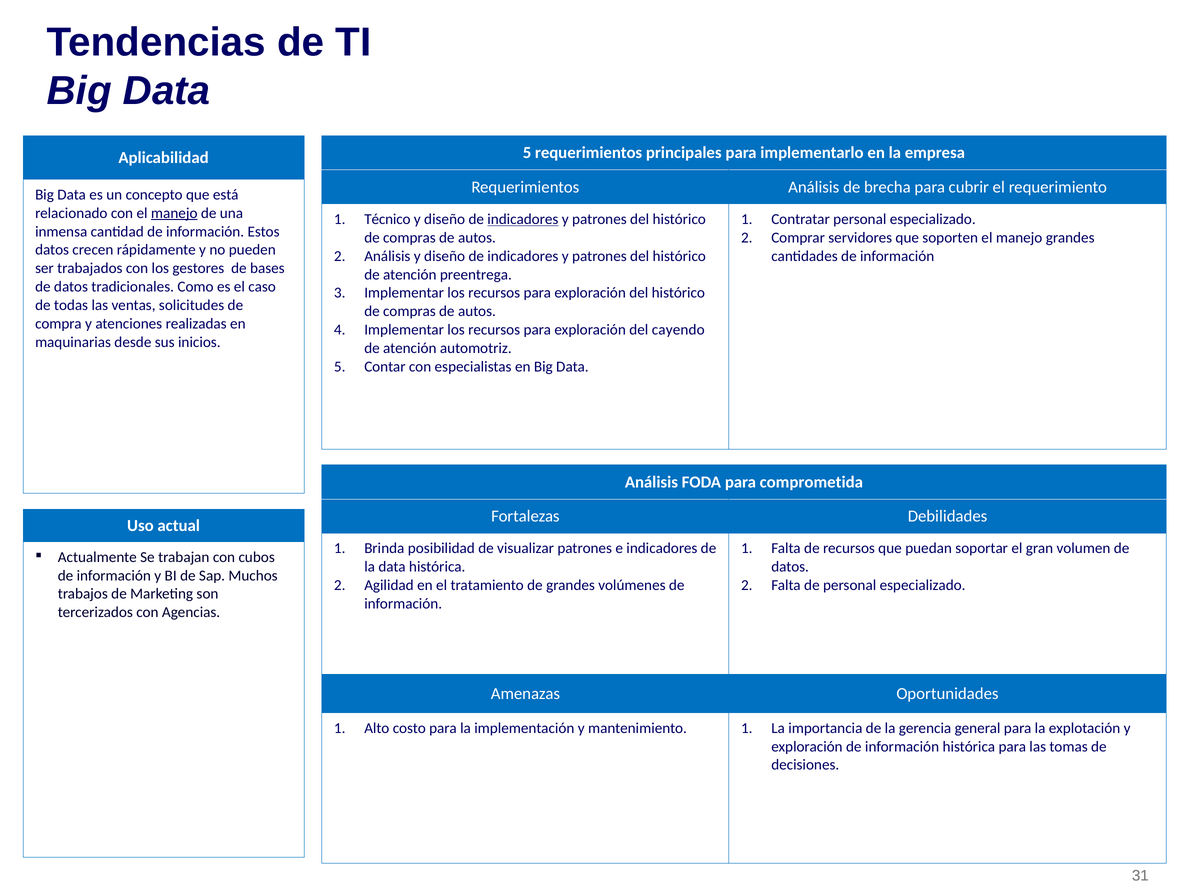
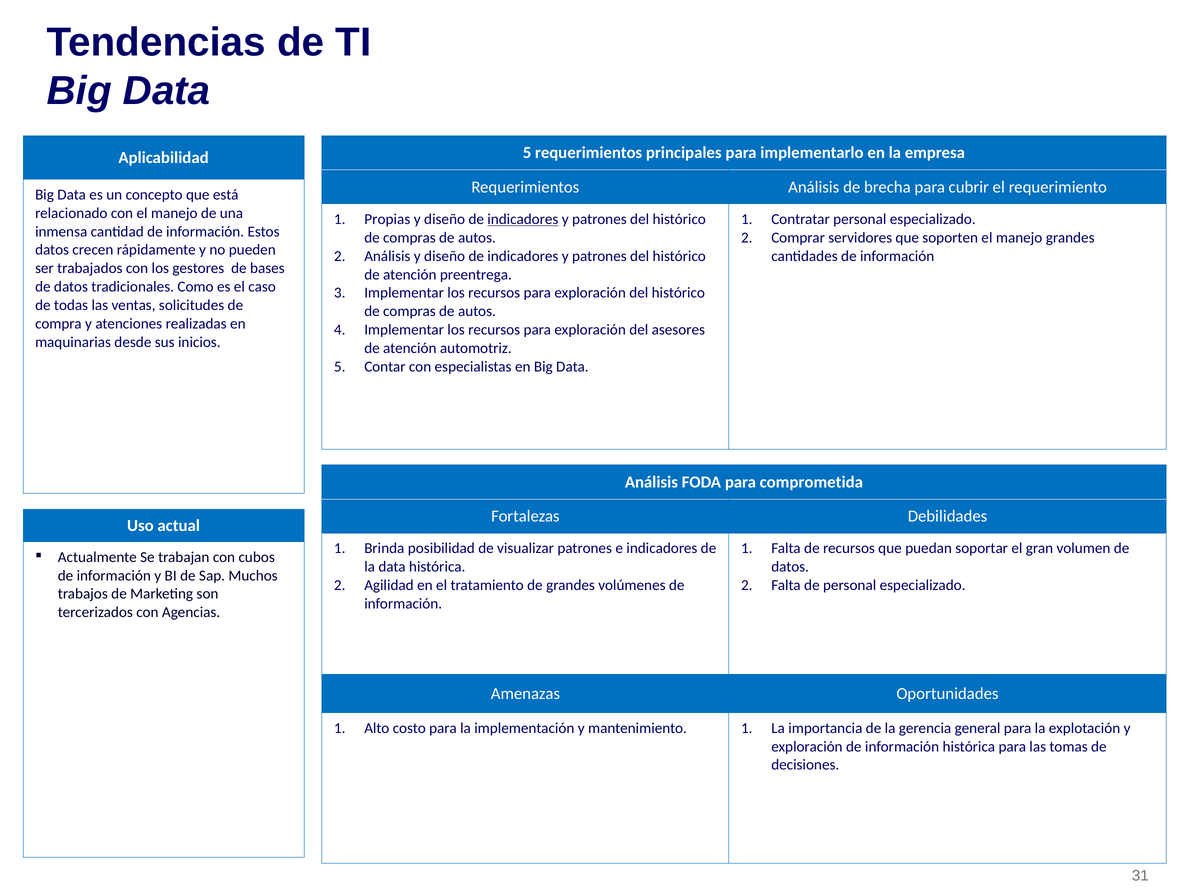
manejo at (174, 213) underline: present -> none
Técnico: Técnico -> Propias
cayendo: cayendo -> asesores
